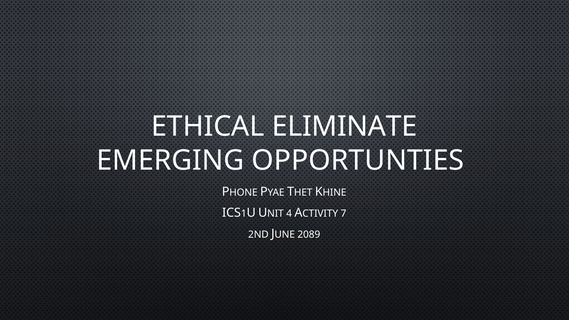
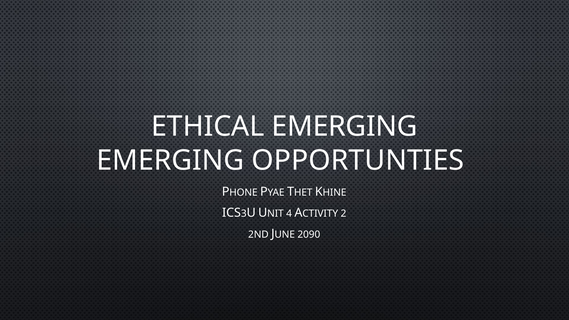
ETHICAL ELIMINATE: ELIMINATE -> EMERGING
1: 1 -> 3
7: 7 -> 2
2089: 2089 -> 2090
